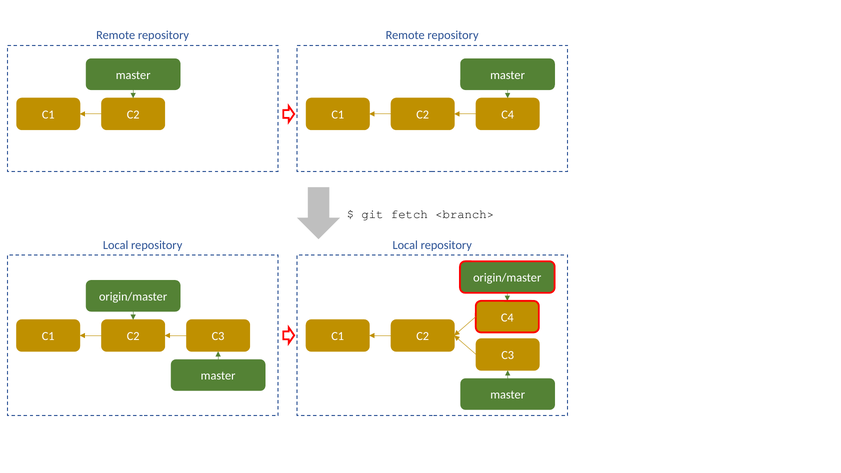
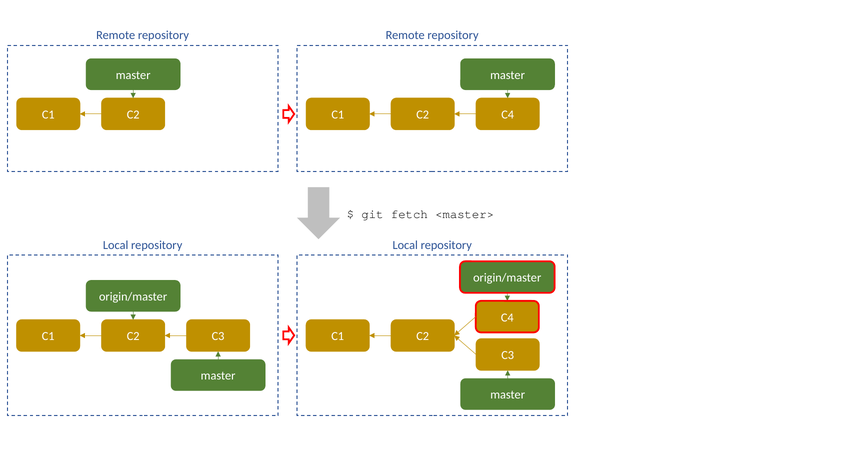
<branch>: <branch> -> <master>
